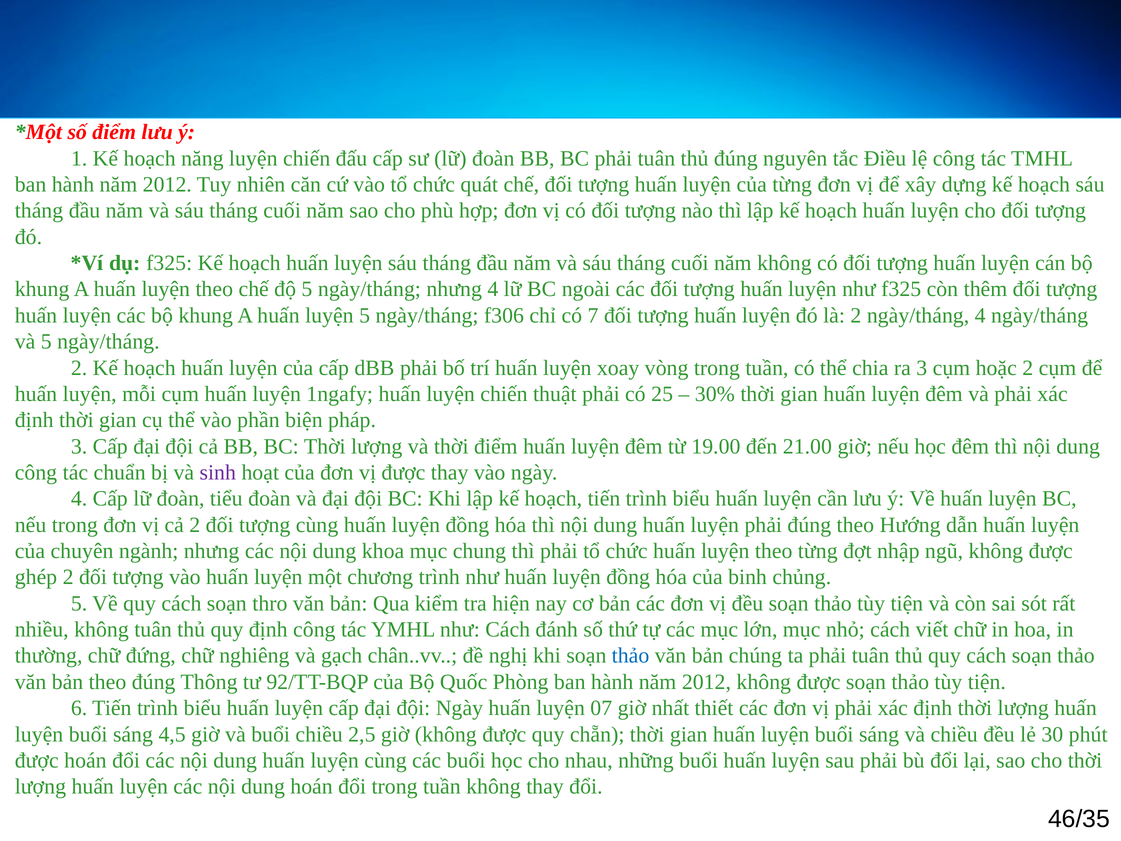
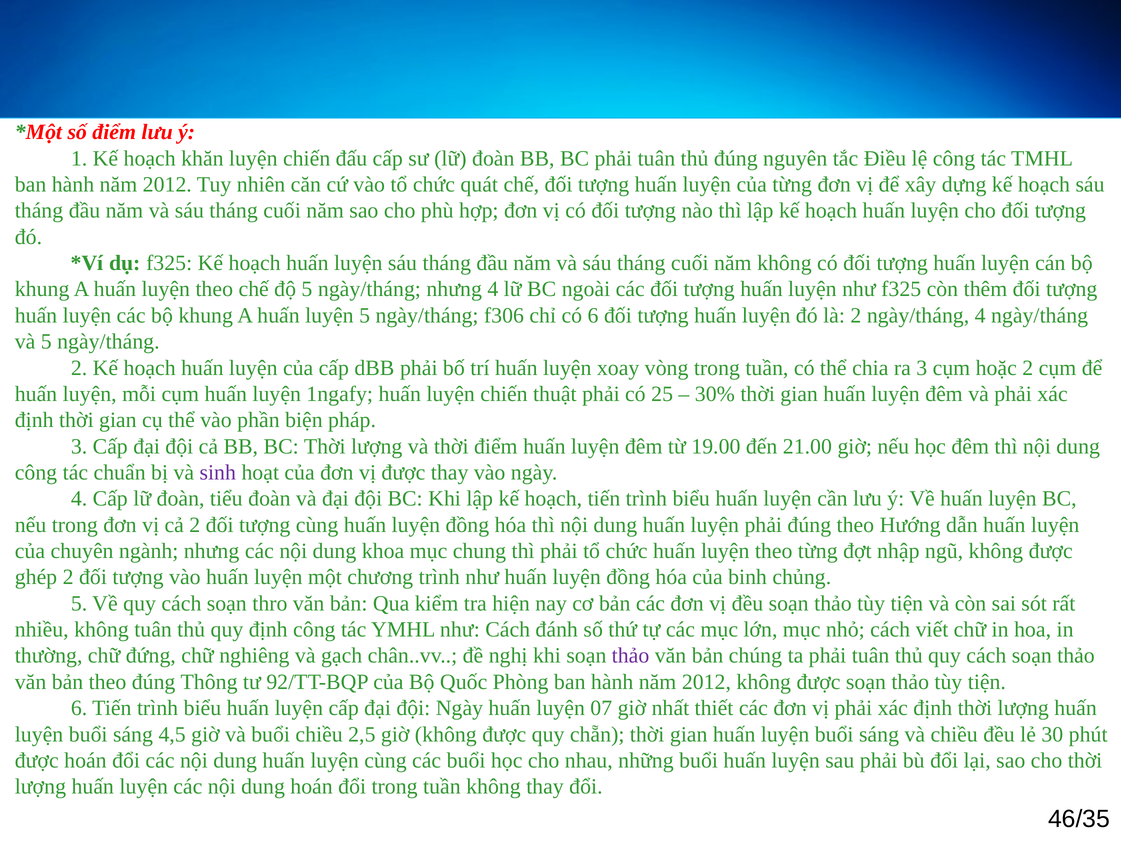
năng: năng -> khăn
có 7: 7 -> 6
thảo at (631, 656) colour: blue -> purple
